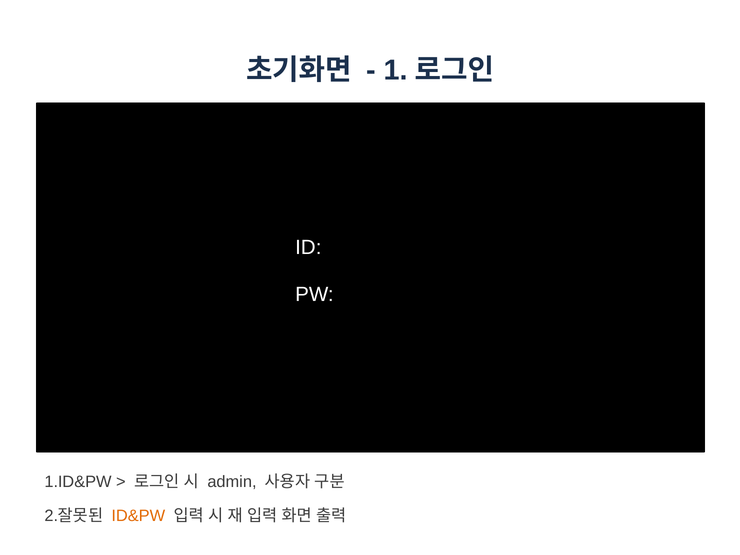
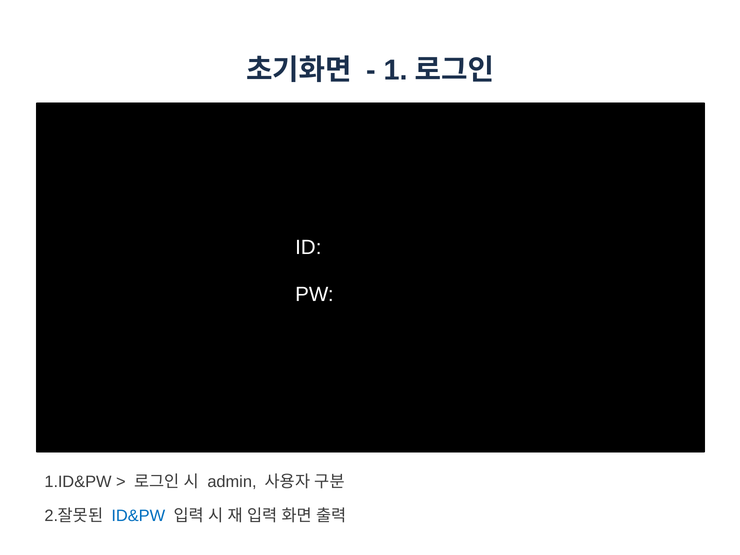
ID&PW colour: orange -> blue
